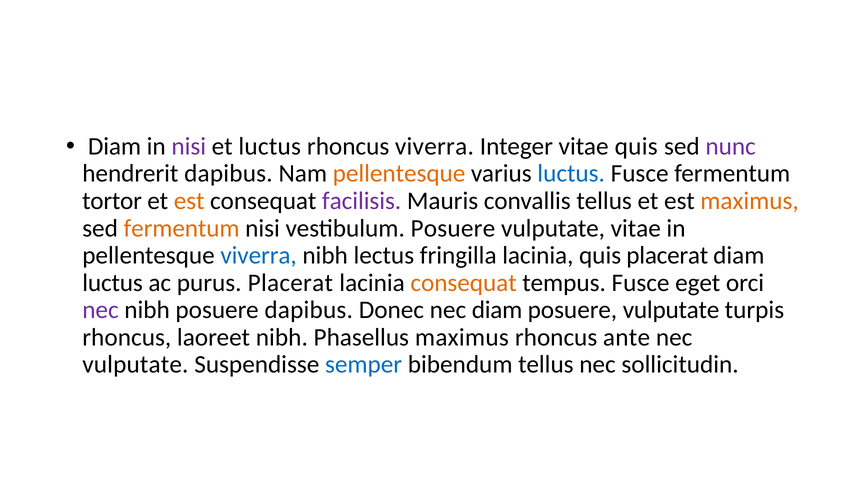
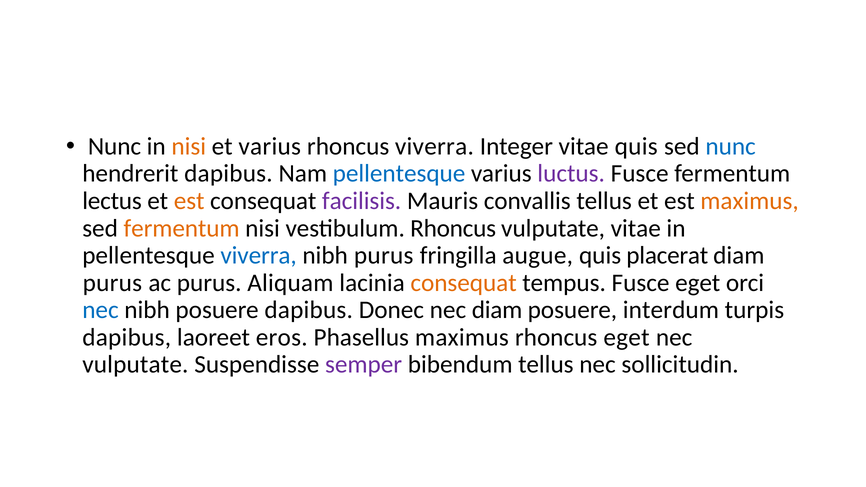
Diam at (114, 146): Diam -> Nunc
nisi at (189, 146) colour: purple -> orange
et luctus: luctus -> varius
nunc at (731, 146) colour: purple -> blue
pellentesque at (399, 174) colour: orange -> blue
luctus at (571, 174) colour: blue -> purple
tortor: tortor -> lectus
vestibulum Posuere: Posuere -> Rhoncus
nibh lectus: lectus -> purus
fringilla lacinia: lacinia -> augue
luctus at (113, 283): luctus -> purus
purus Placerat: Placerat -> Aliquam
nec at (100, 310) colour: purple -> blue
vulputate at (671, 310): vulputate -> interdum
rhoncus at (127, 337): rhoncus -> dapibus
laoreet nibh: nibh -> eros
rhoncus ante: ante -> eget
semper colour: blue -> purple
